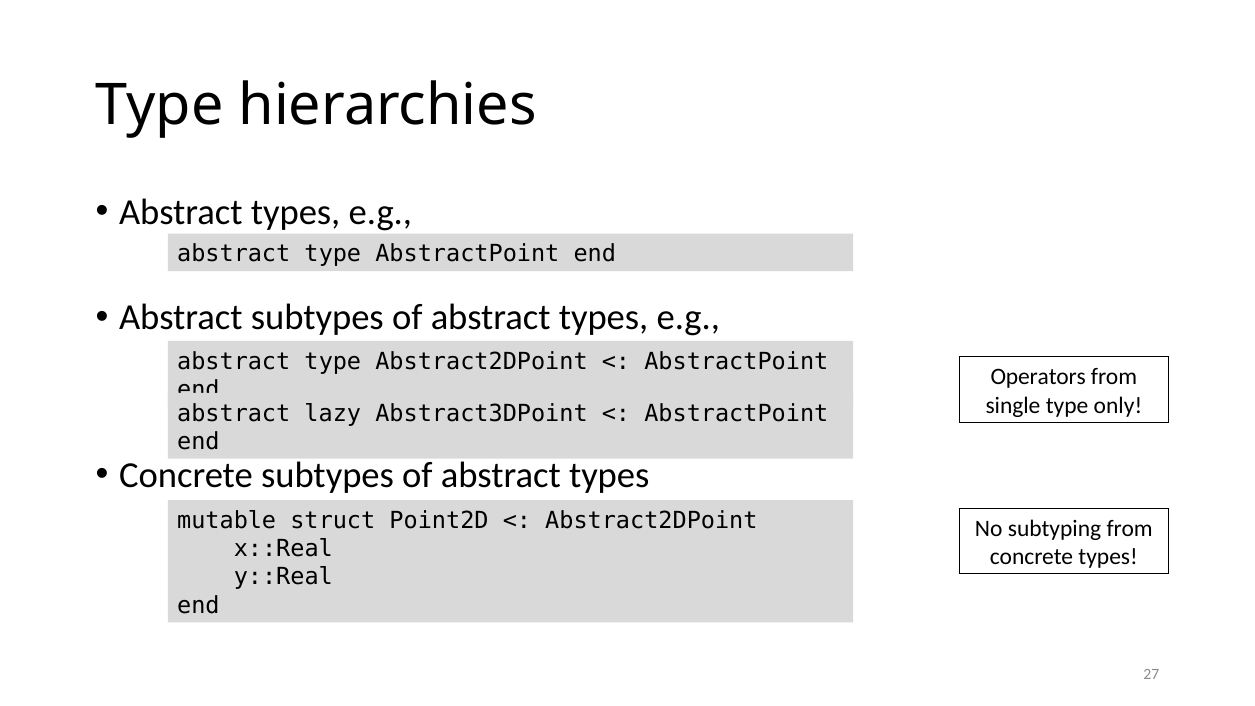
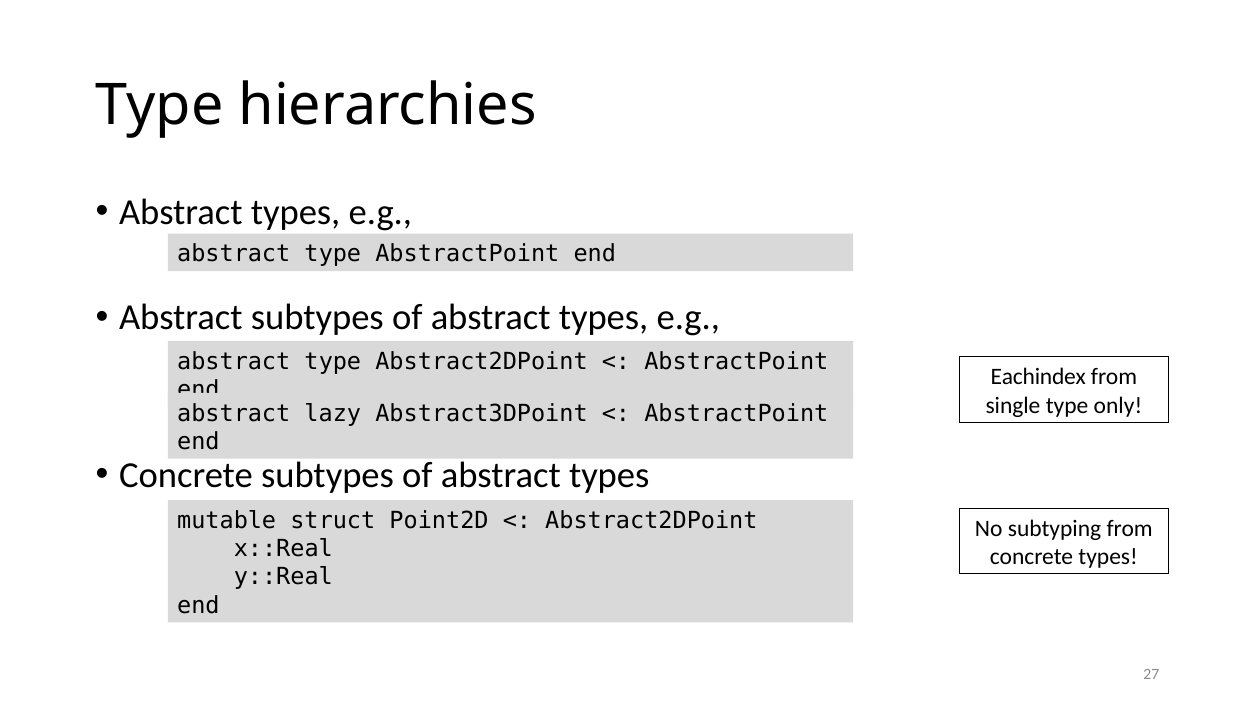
Operators: Operators -> Eachindex
